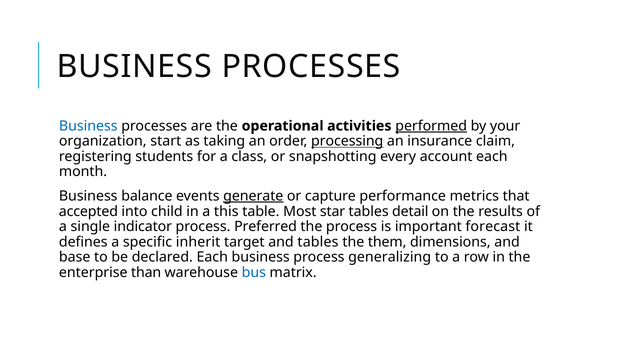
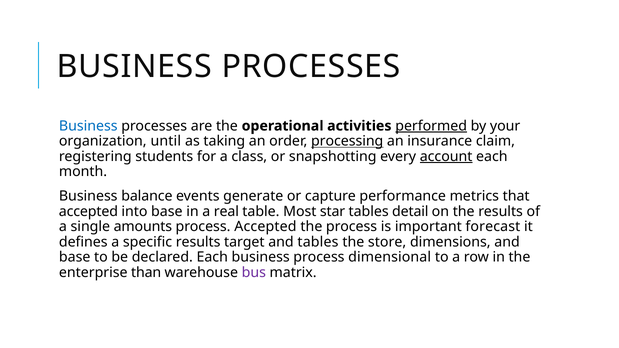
start: start -> until
account underline: none -> present
generate underline: present -> none
into child: child -> base
this: this -> real
indicator: indicator -> amounts
process Preferred: Preferred -> Accepted
specific inherit: inherit -> results
them: them -> store
generalizing: generalizing -> dimensional
bus colour: blue -> purple
